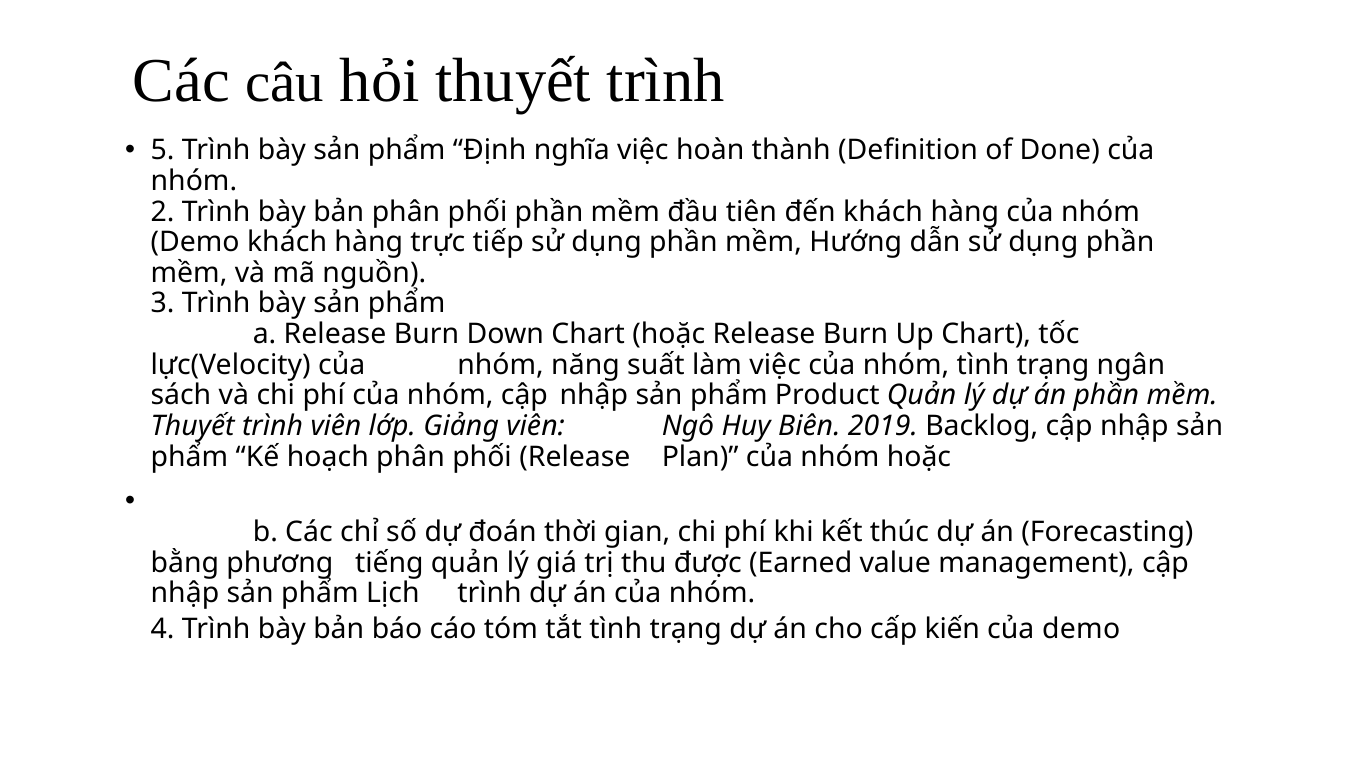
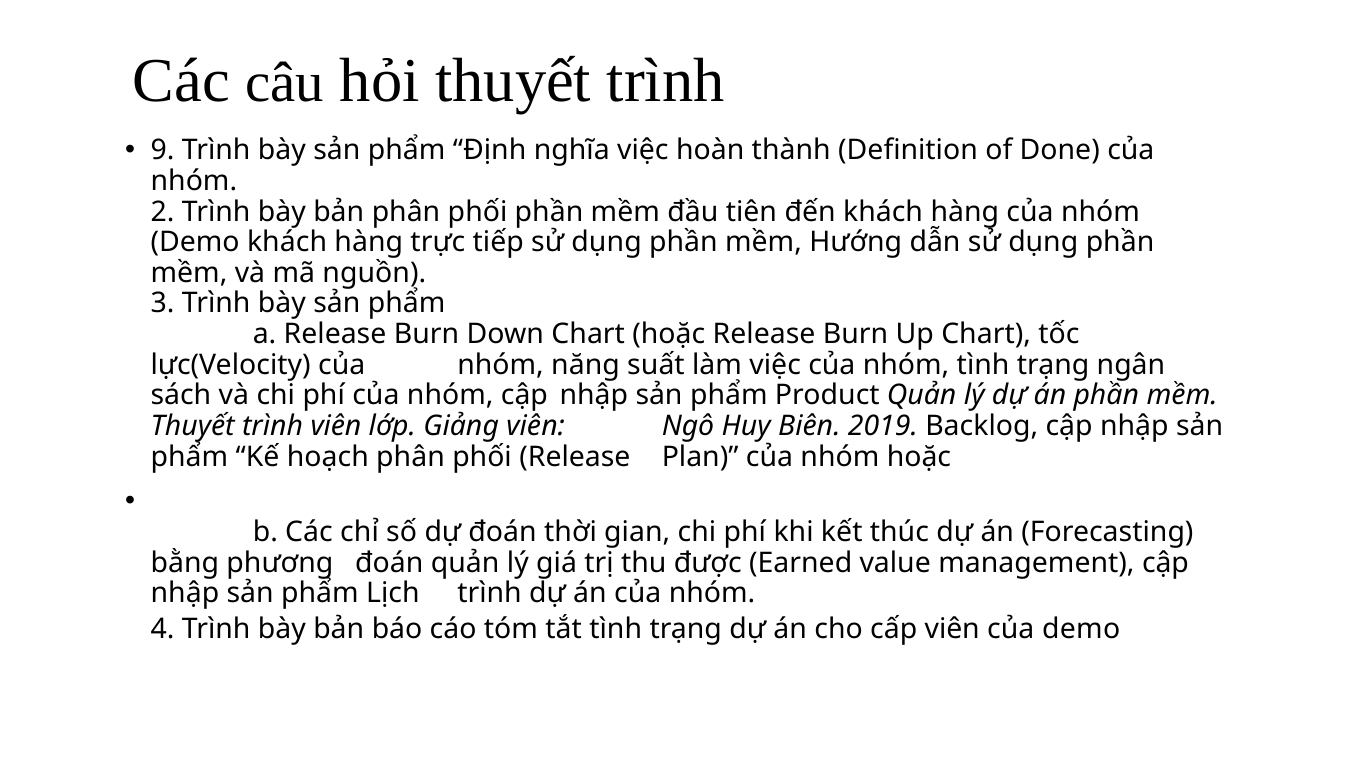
5: 5 -> 9
phương tiếng: tiếng -> đoán
cấp kiến: kiến -> viên
